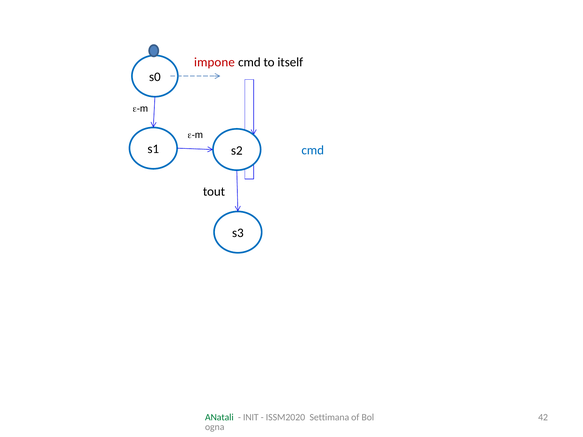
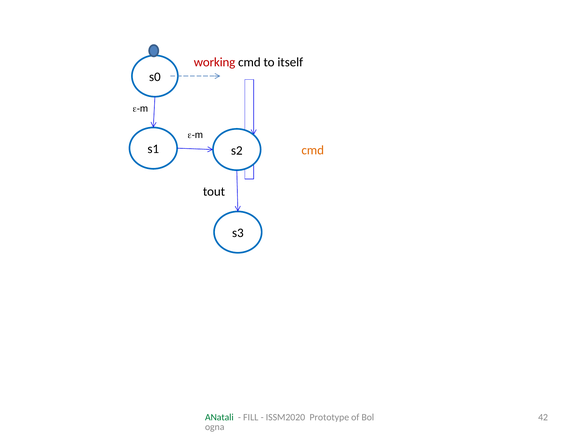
impone: impone -> working
cmd at (313, 150) colour: blue -> orange
INIT: INIT -> FILL
Settimana: Settimana -> Prototype
